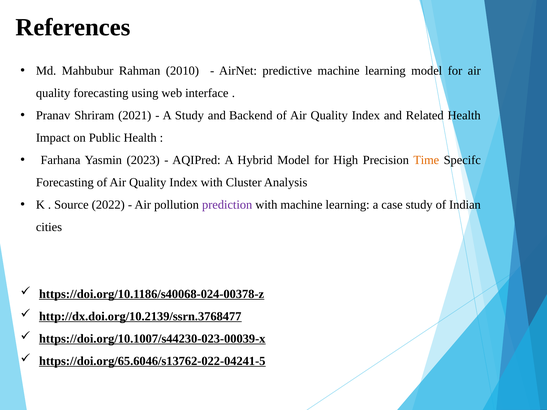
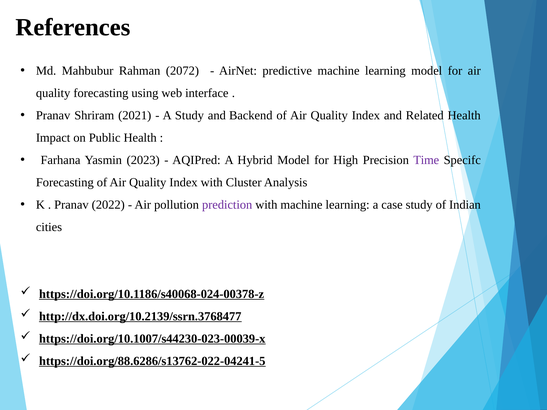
2010: 2010 -> 2072
Time colour: orange -> purple
Source at (71, 205): Source -> Pranav
https://doi.org/65.6046/s13762-022-04241-5: https://doi.org/65.6046/s13762-022-04241-5 -> https://doi.org/88.6286/s13762-022-04241-5
